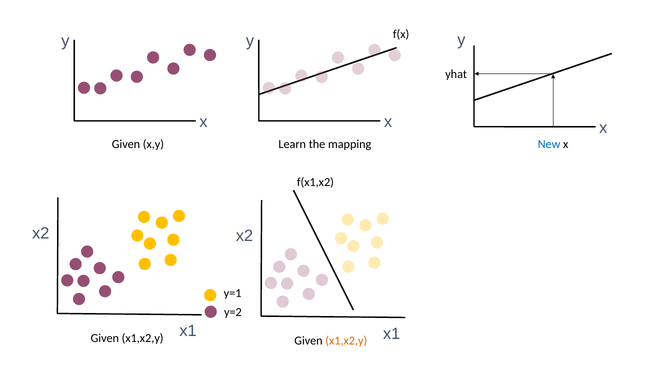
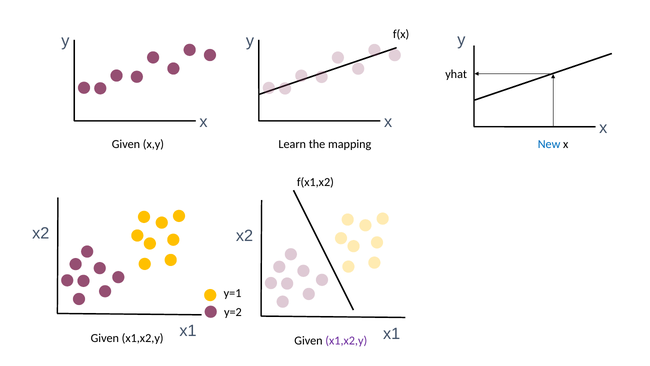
x1,x2,y at (346, 341) colour: orange -> purple
